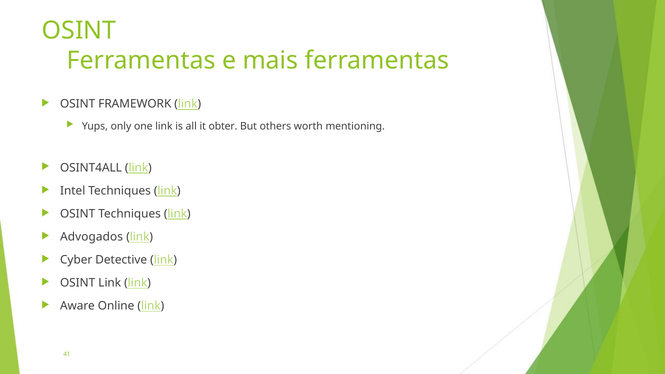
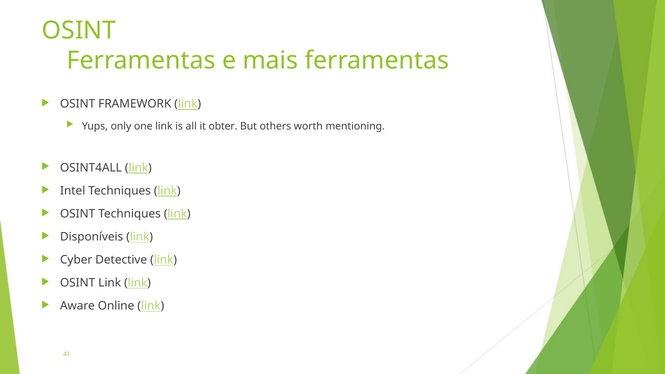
Advogados: Advogados -> Disponíveis
